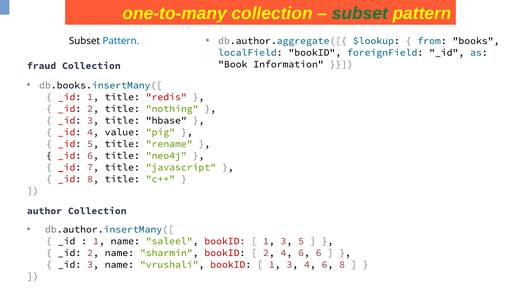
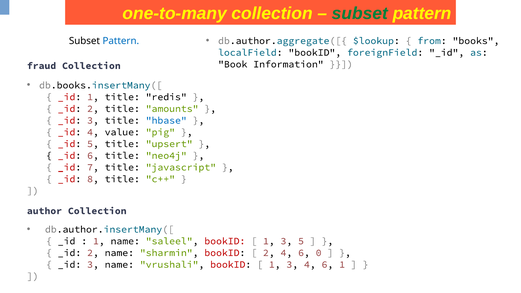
redis colour: red -> black
nothing: nothing -> amounts
hbase colour: black -> blue
rename: rename -> upsert
6 6: 6 -> 0
6 8: 8 -> 1
